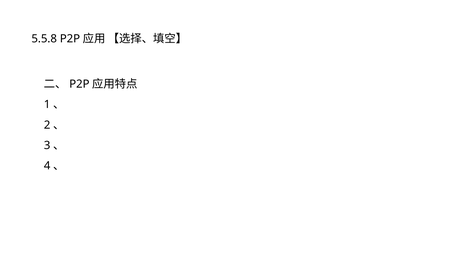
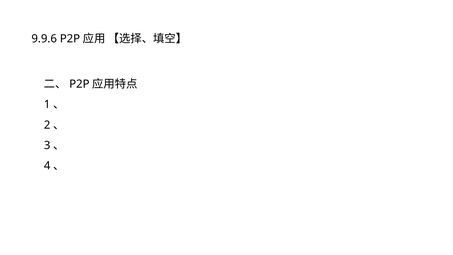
5.5.8: 5.5.8 -> 9.9.6
